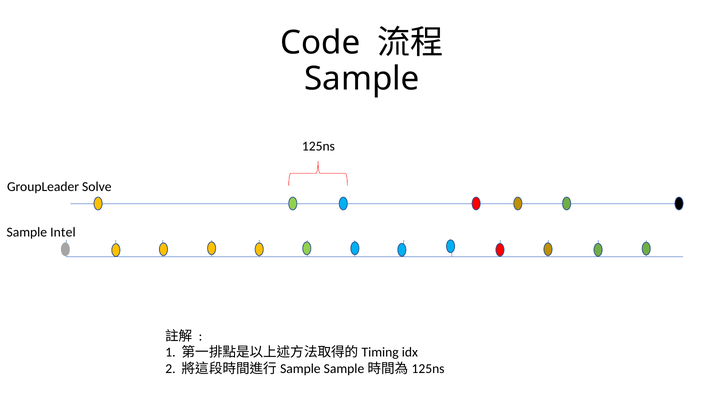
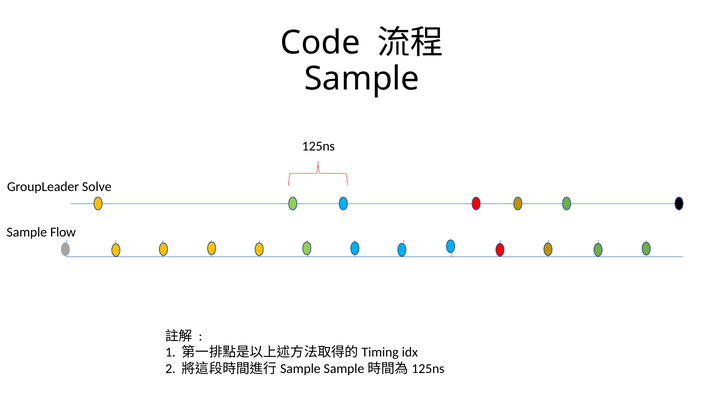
Intel: Intel -> Flow
